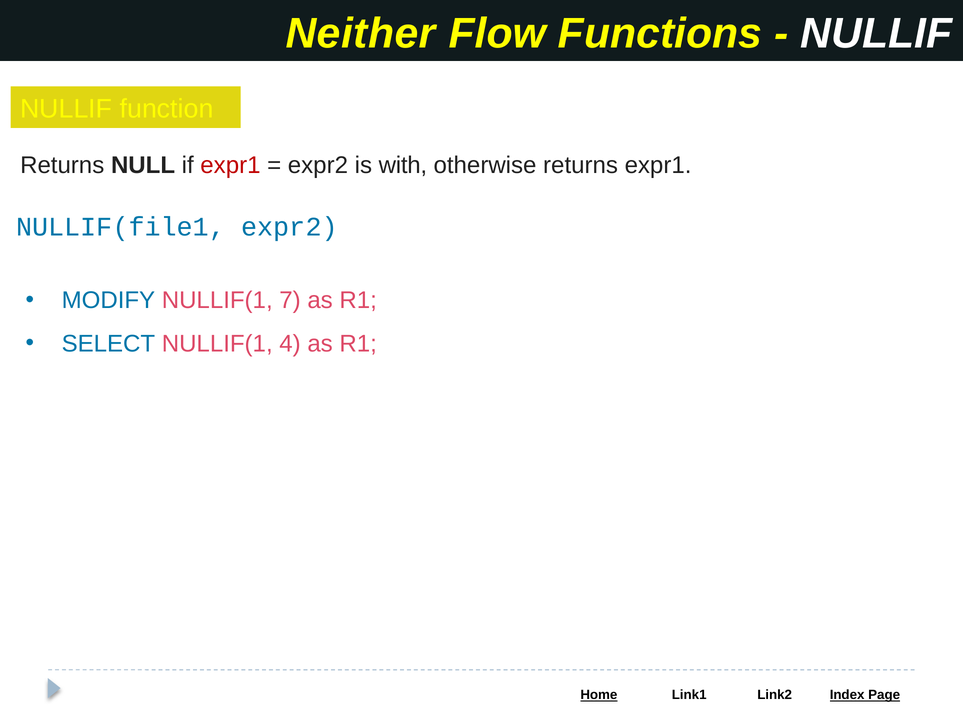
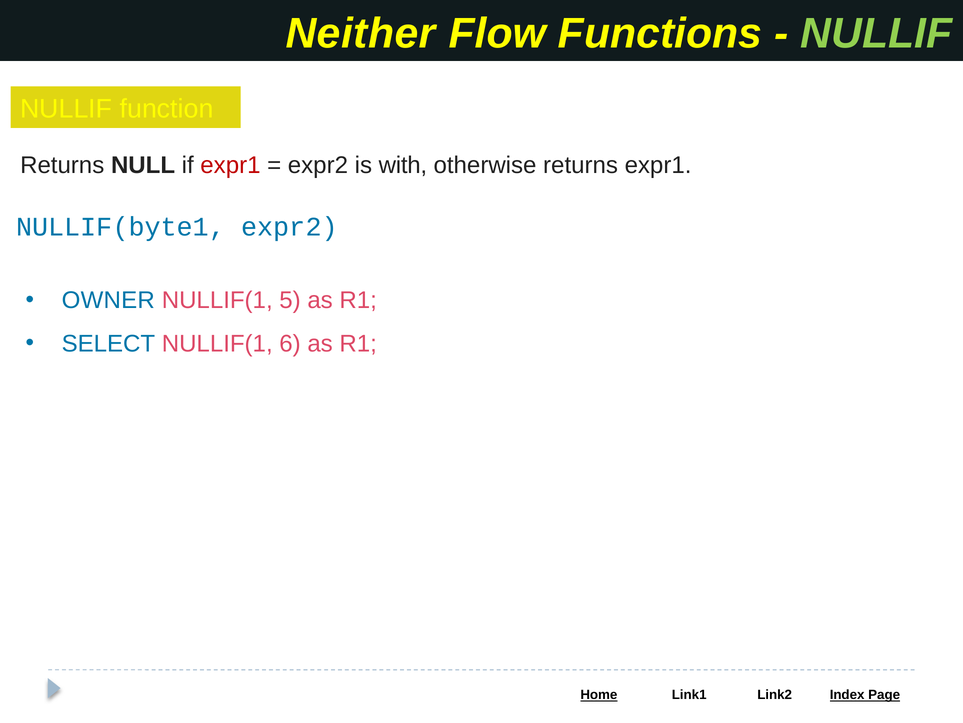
NULLIF at (876, 33) colour: white -> light green
NULLIF(file1: NULLIF(file1 -> NULLIF(byte1
MODIFY: MODIFY -> OWNER
7: 7 -> 5
4: 4 -> 6
